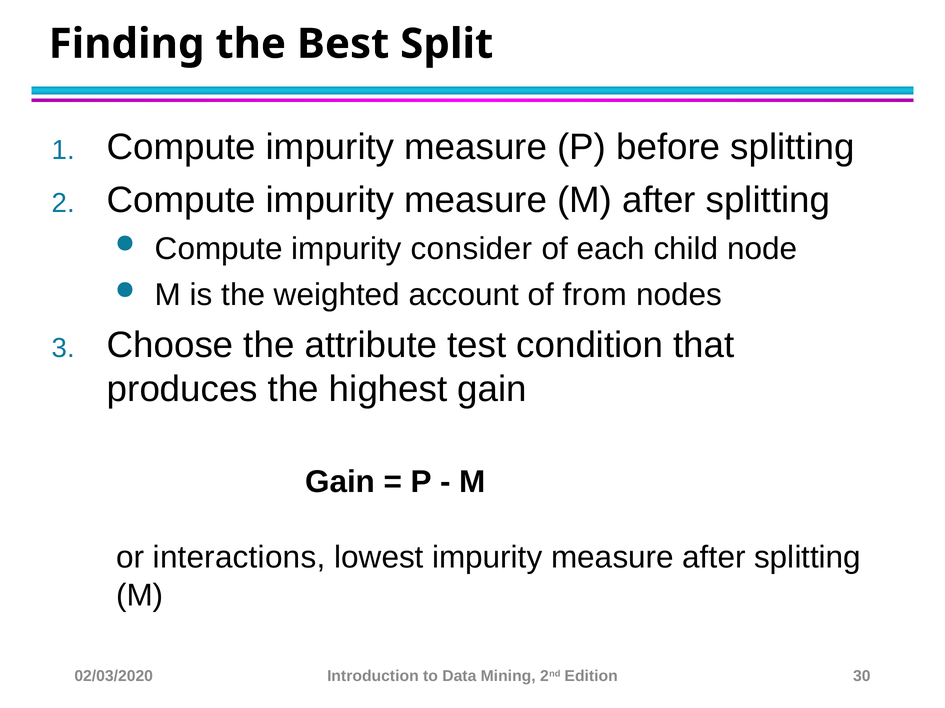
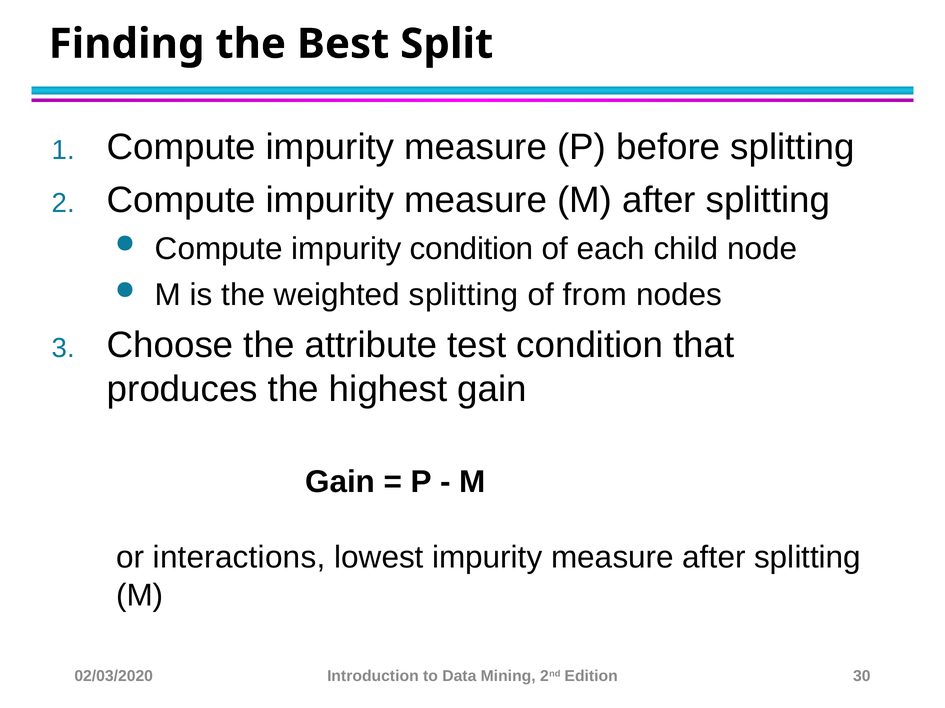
impurity consider: consider -> condition
weighted account: account -> splitting
